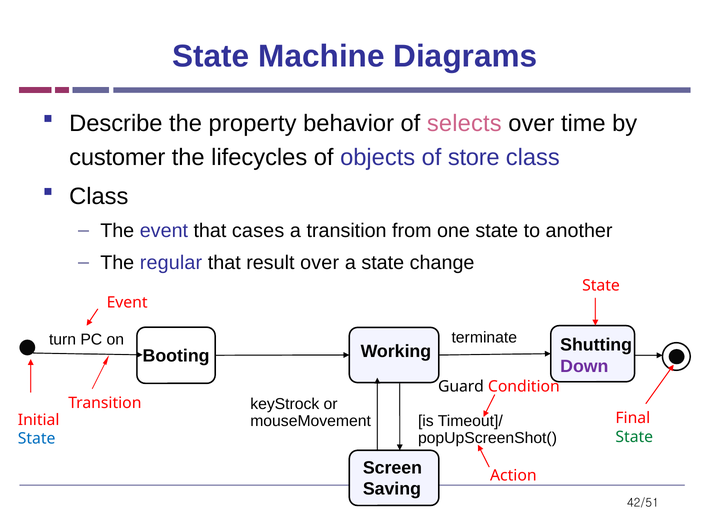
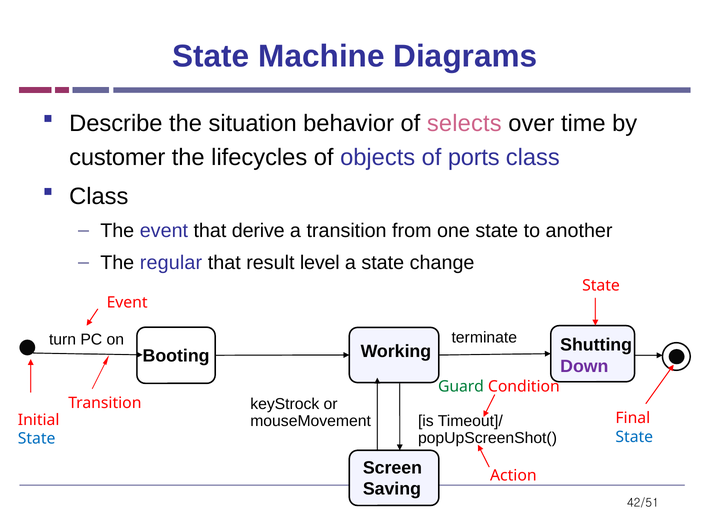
property: property -> situation
store: store -> ports
cases: cases -> derive
result over: over -> level
Guard colour: black -> green
State at (634, 437) colour: green -> blue
